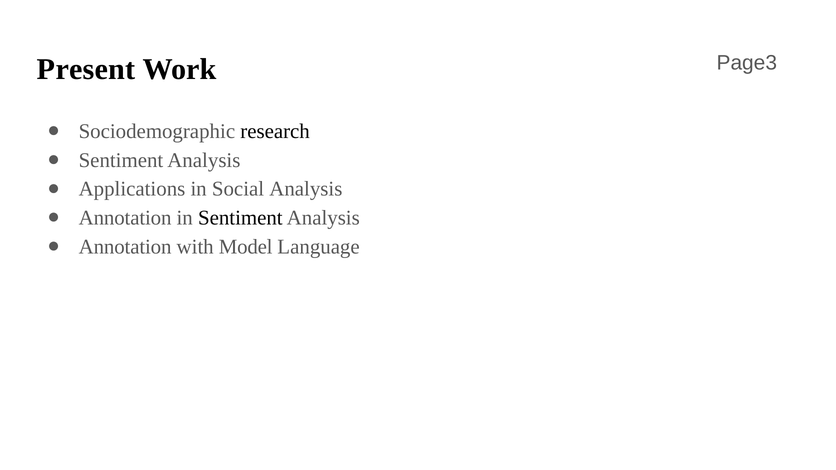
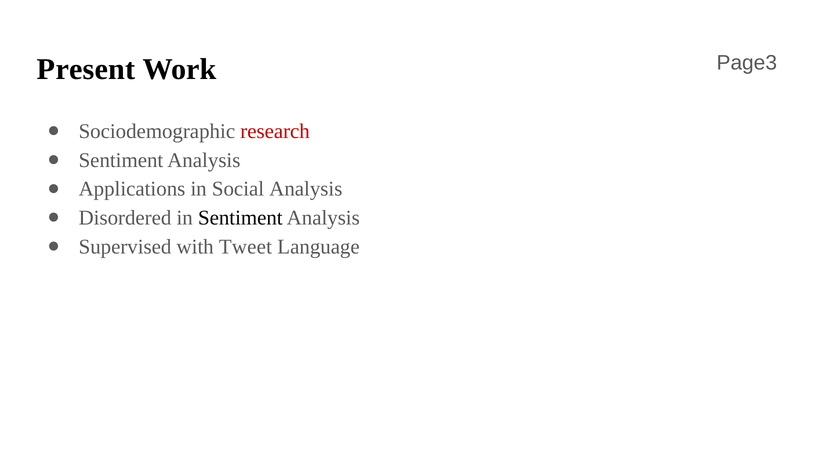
research colour: black -> red
Annotation at (125, 218): Annotation -> Disordered
Annotation at (125, 247): Annotation -> Supervised
Model: Model -> Tweet
